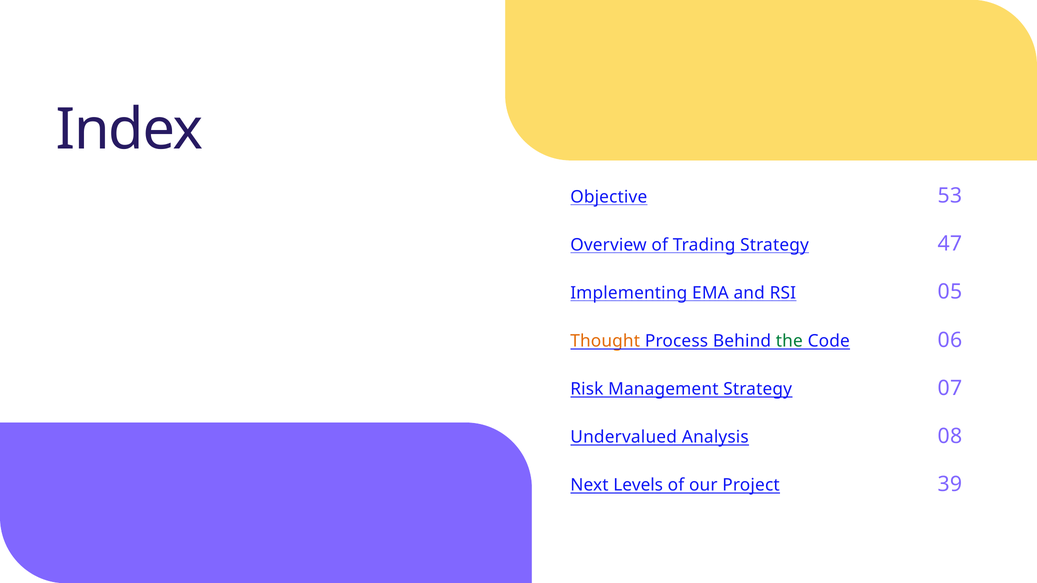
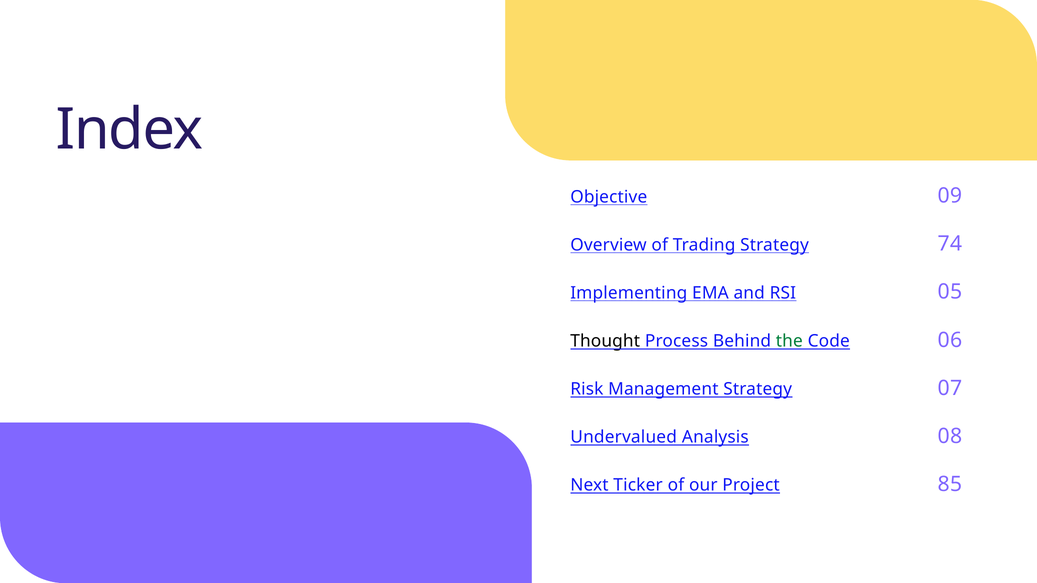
53: 53 -> 09
47: 47 -> 74
Thought colour: orange -> black
Levels: Levels -> Ticker
39: 39 -> 85
